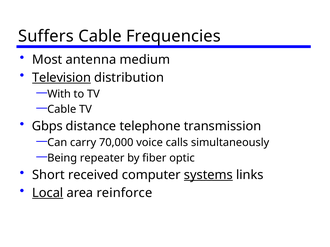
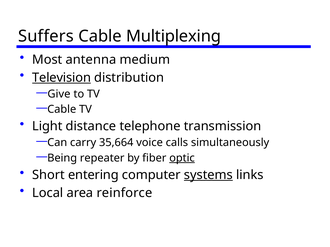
Frequencies: Frequencies -> Multiplexing
With: With -> Give
Gbps: Gbps -> Light
70,000: 70,000 -> 35,664
optic underline: none -> present
received: received -> entering
Local underline: present -> none
